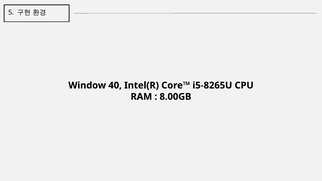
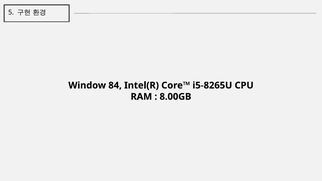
40: 40 -> 84
